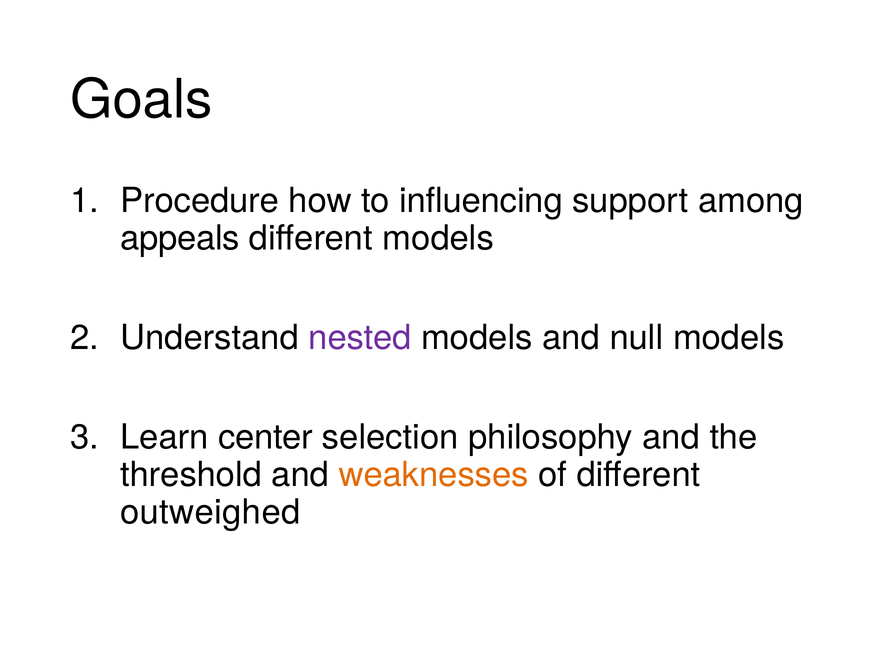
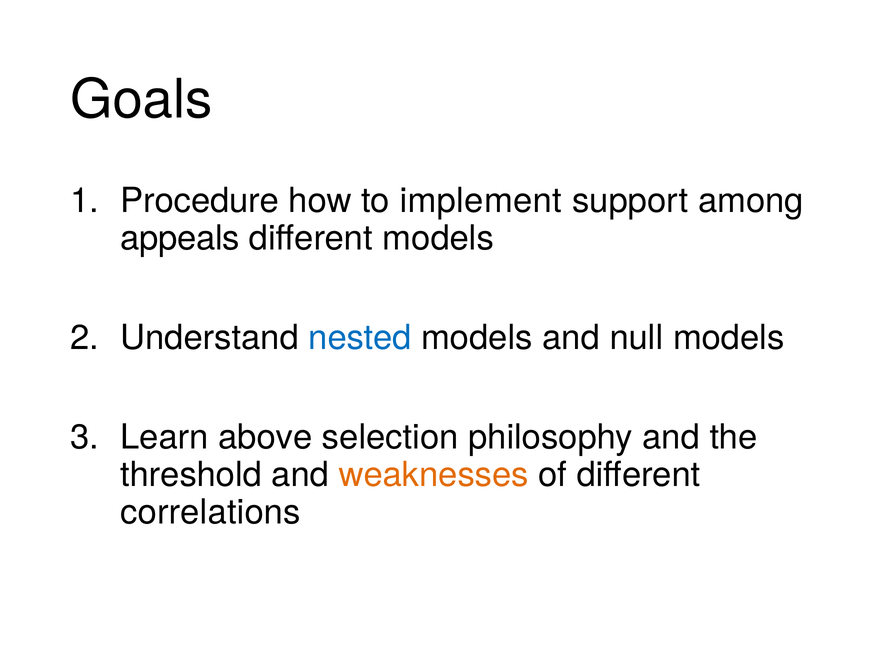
influencing: influencing -> implement
nested colour: purple -> blue
center: center -> above
outweighed: outweighed -> correlations
